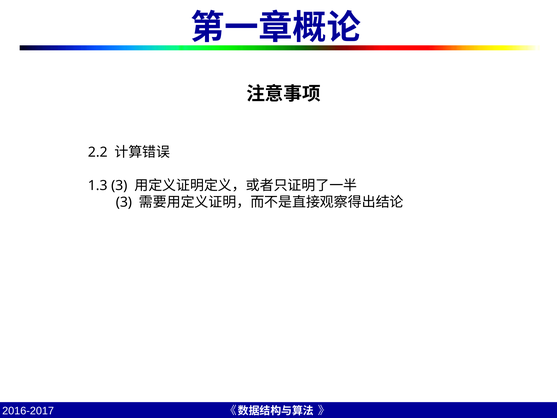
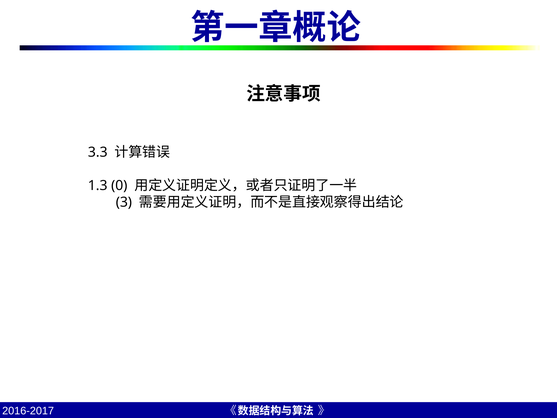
2.2: 2.2 -> 3.3
1.3 3: 3 -> 0
